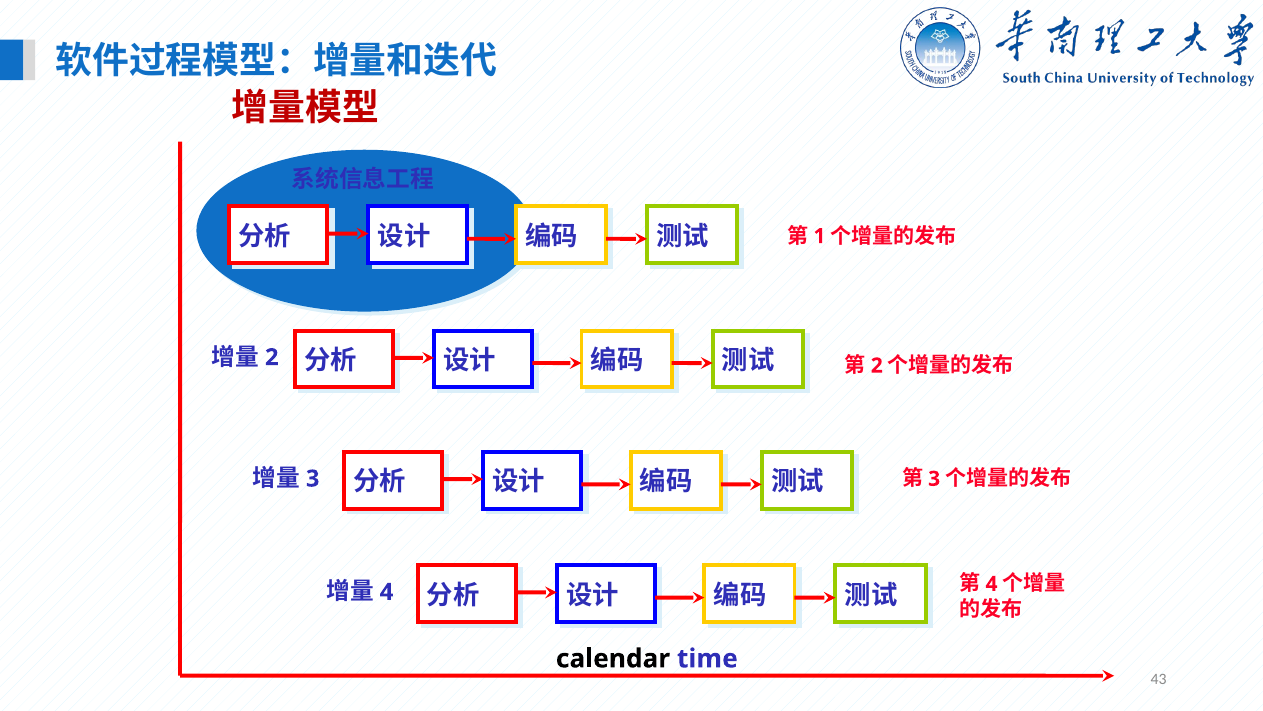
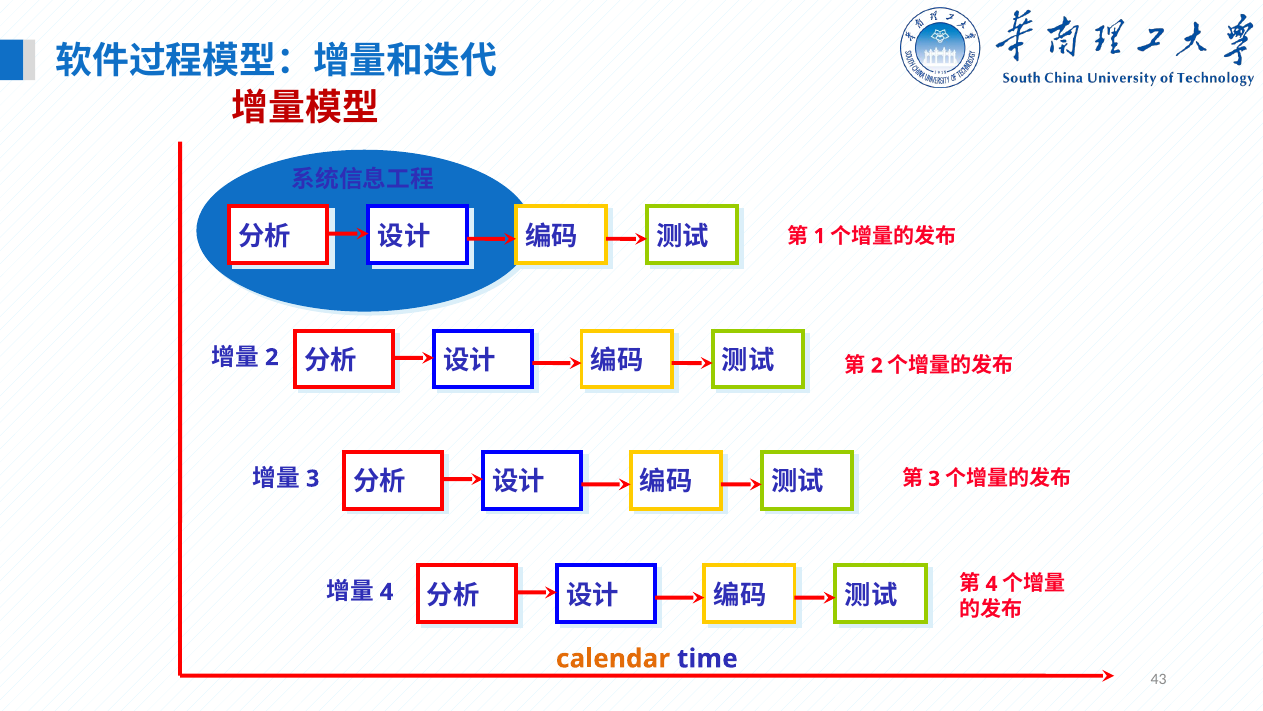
calendar colour: black -> orange
